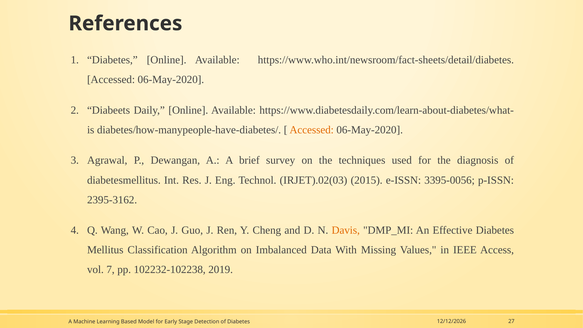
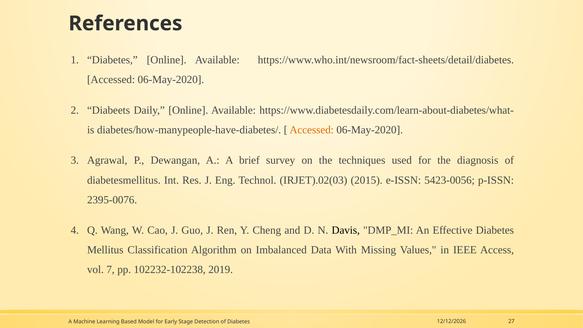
3395-0056: 3395-0056 -> 5423-0056
2395-3162: 2395-3162 -> 2395-0076
Davis colour: orange -> black
